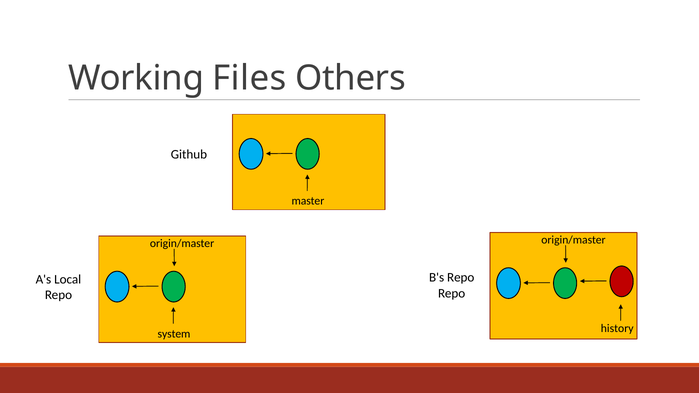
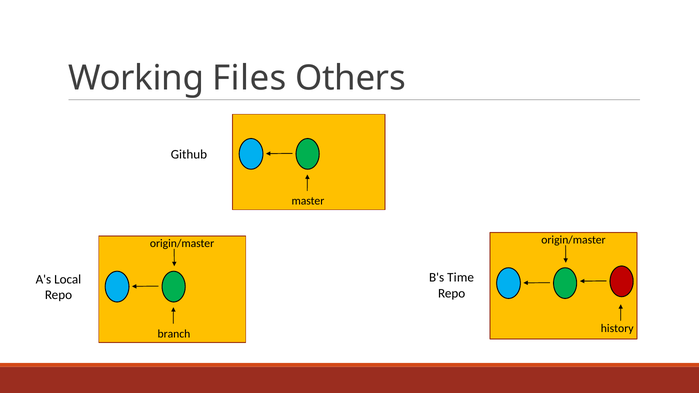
B's Repo: Repo -> Time
system: system -> branch
